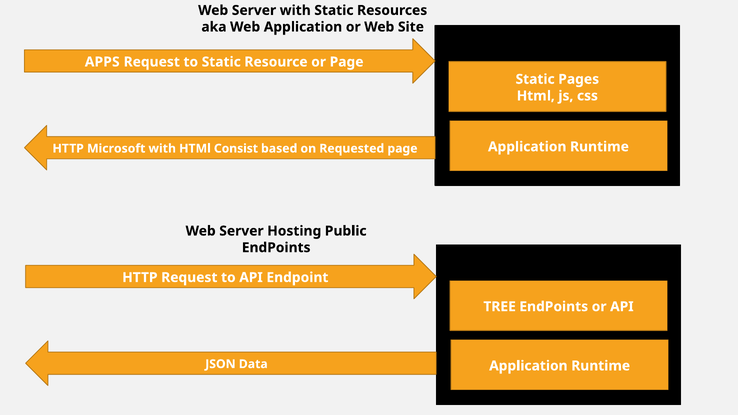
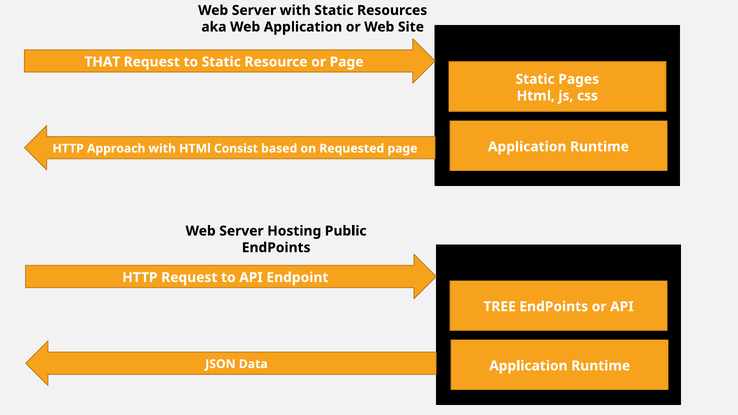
APPS: APPS -> THAT
Microsoft: Microsoft -> Approach
